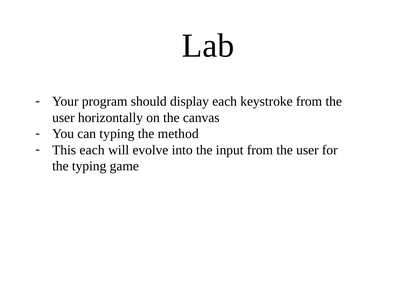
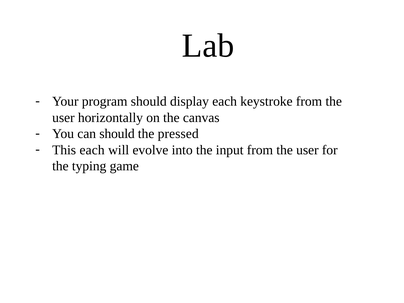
can typing: typing -> should
method: method -> pressed
